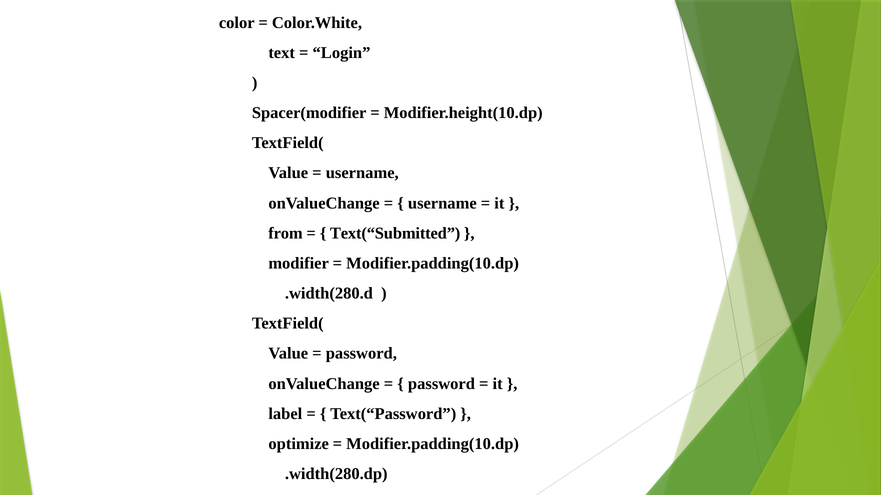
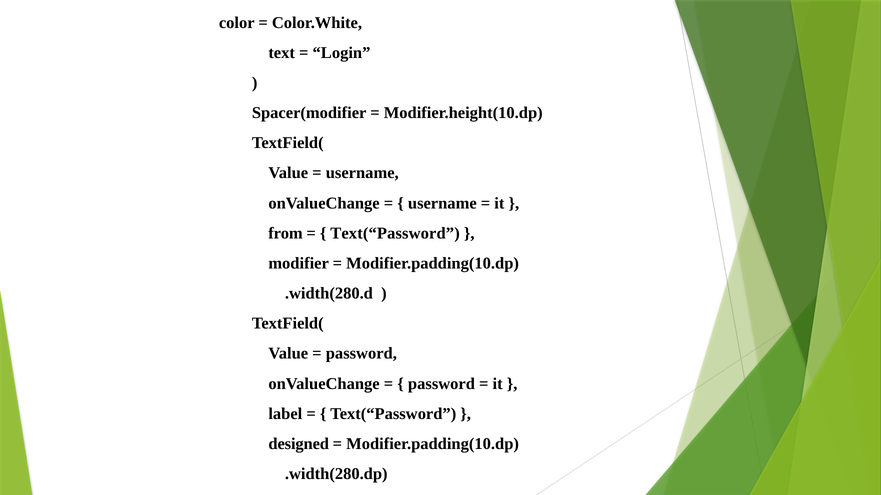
Text(“Submitted at (395, 233): Text(“Submitted -> Text(“Password
optimize: optimize -> designed
